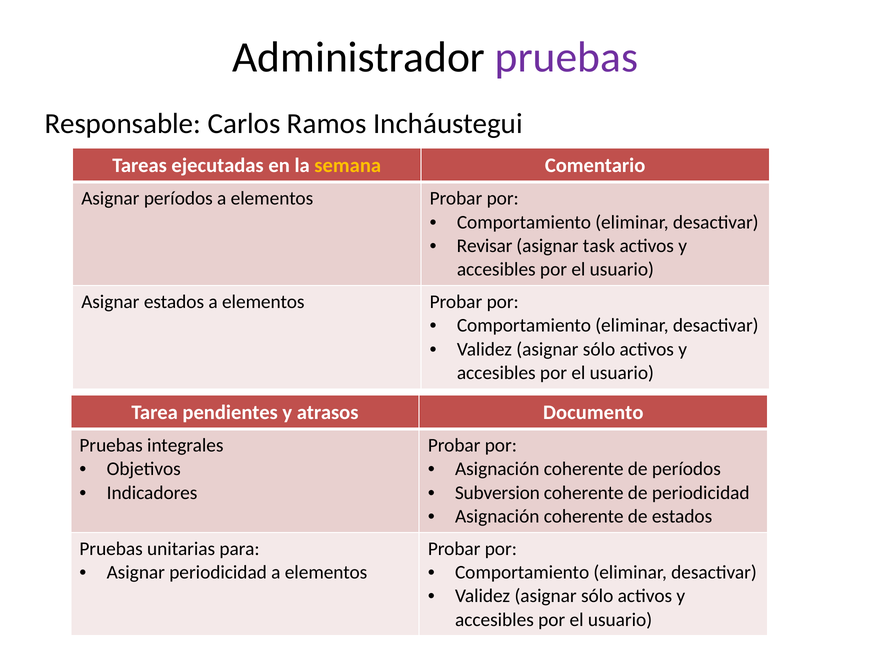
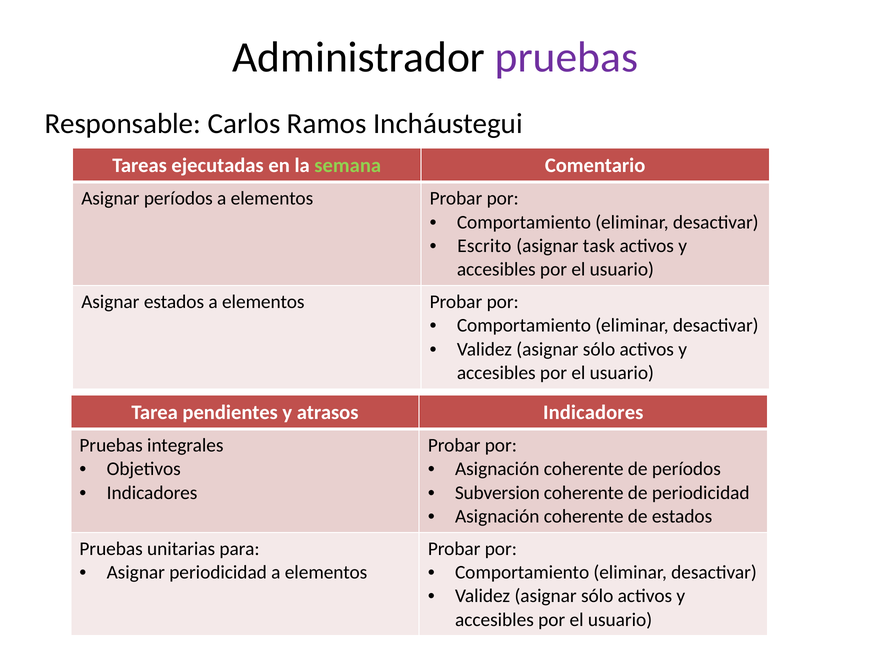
semana colour: yellow -> light green
Revisar: Revisar -> Escrito
atrasos Documento: Documento -> Indicadores
